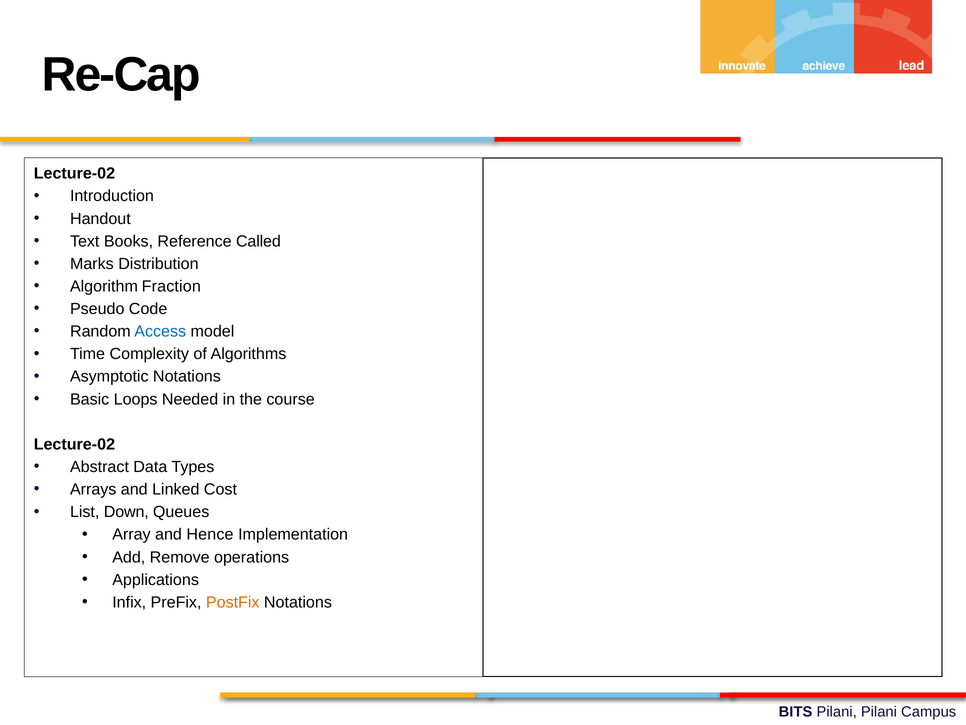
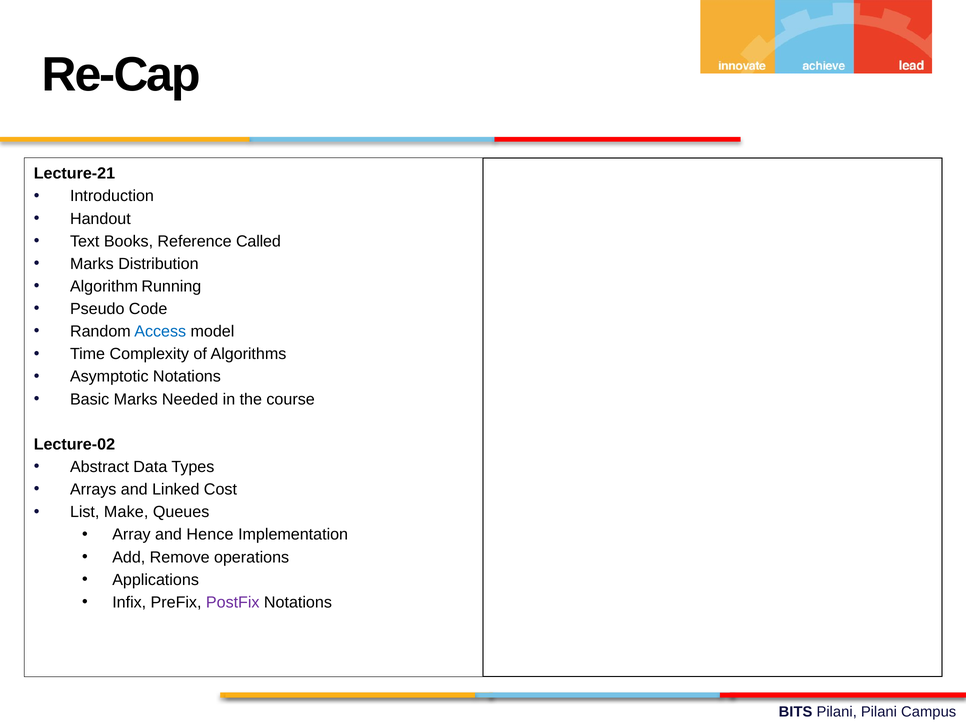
Lecture-02 at (74, 173): Lecture-02 -> Lecture-21
Fraction: Fraction -> Running
Basic Loops: Loops -> Marks
Down: Down -> Make
PostFix colour: orange -> purple
